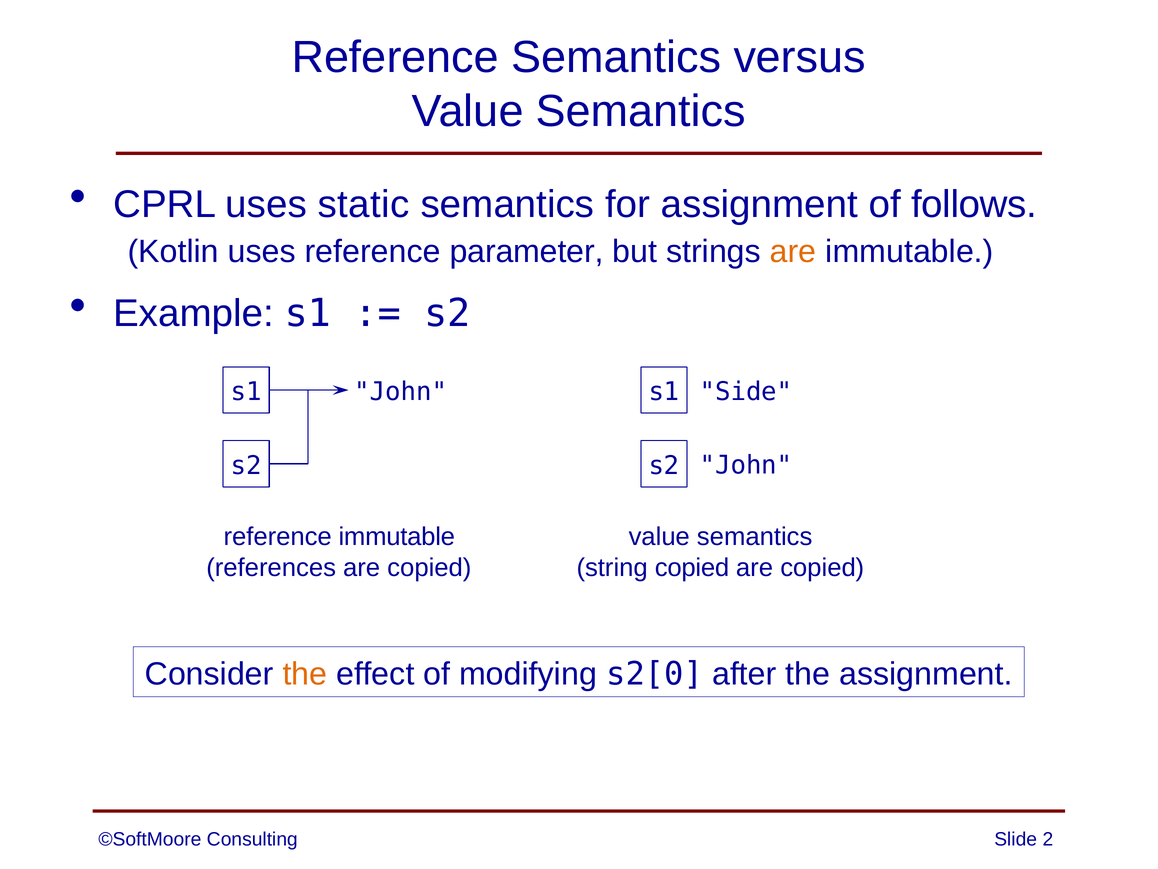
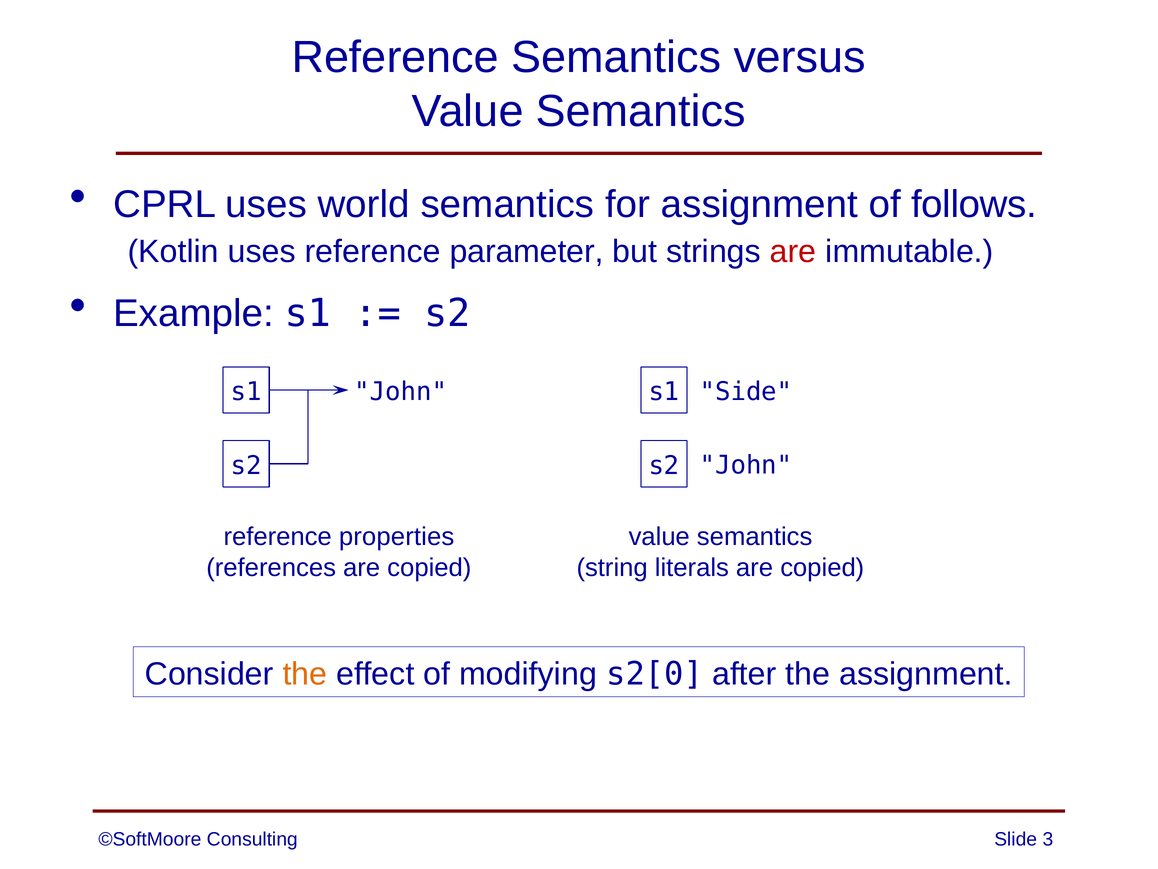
static: static -> world
are at (793, 251) colour: orange -> red
reference immutable: immutable -> properties
string copied: copied -> literals
2: 2 -> 3
